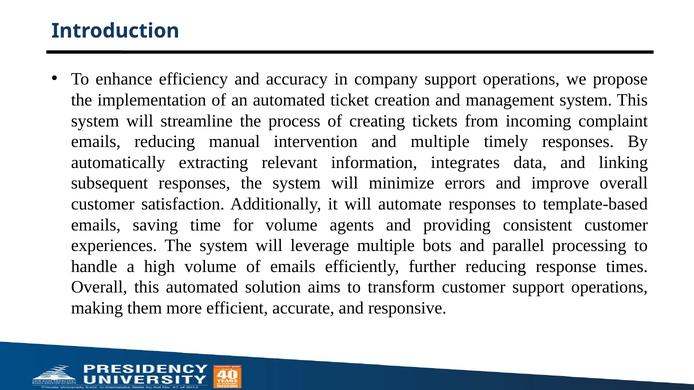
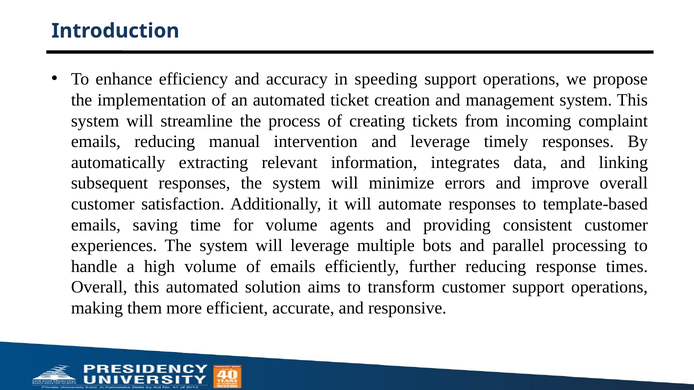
company: company -> speeding
and multiple: multiple -> leverage
